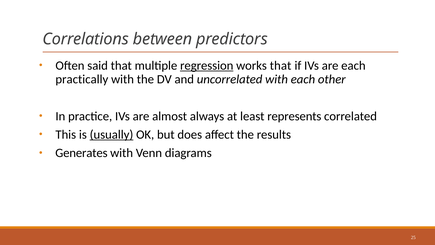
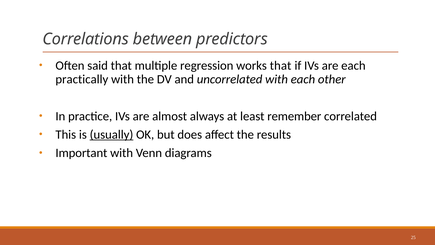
regression underline: present -> none
represents: represents -> remember
Generates: Generates -> Important
